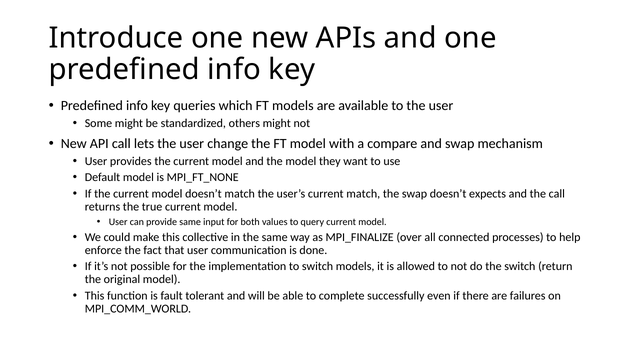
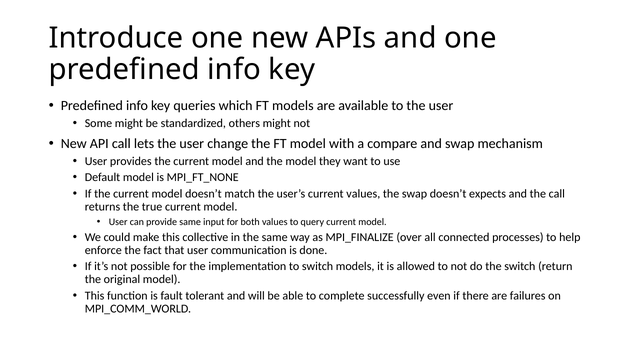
current match: match -> values
